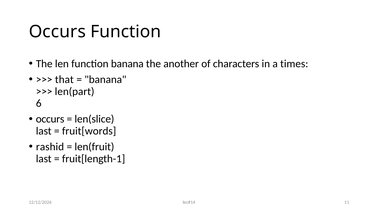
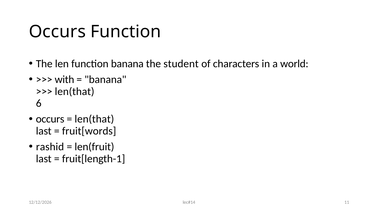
another: another -> student
times: times -> world
that: that -> with
len(part at (75, 92): len(part -> len(that
len(slice at (94, 119): len(slice -> len(that
